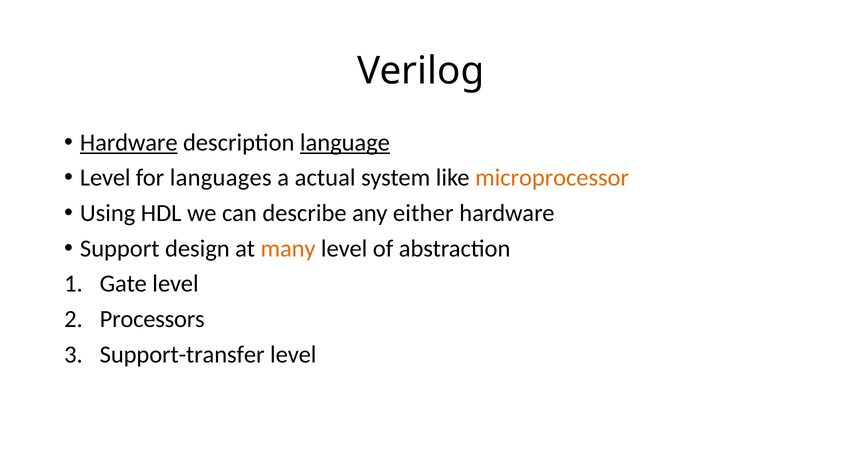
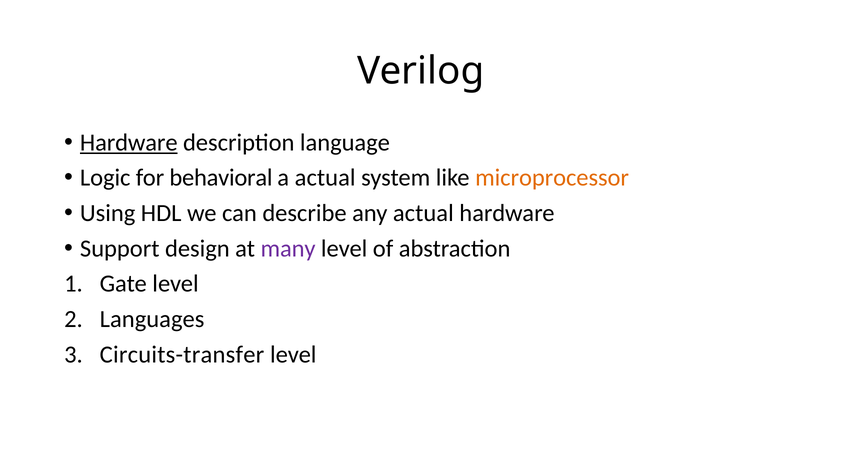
language underline: present -> none
Level at (105, 178): Level -> Logic
languages: languages -> behavioral
any either: either -> actual
many colour: orange -> purple
Processors: Processors -> Languages
Support-transfer: Support-transfer -> Circuits-transfer
